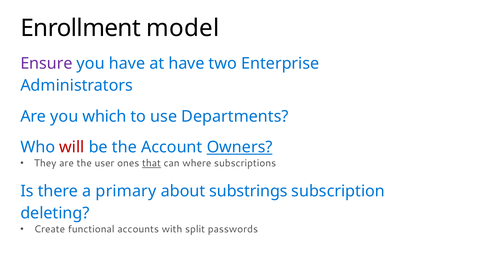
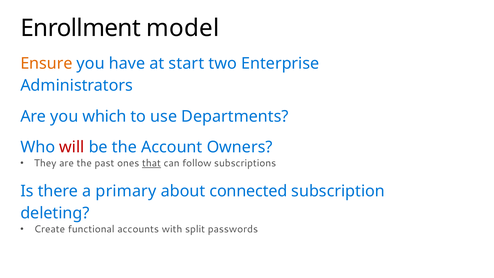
Ensure colour: purple -> orange
at have: have -> start
Owners underline: present -> none
user: user -> past
where: where -> follow
substrings: substrings -> connected
